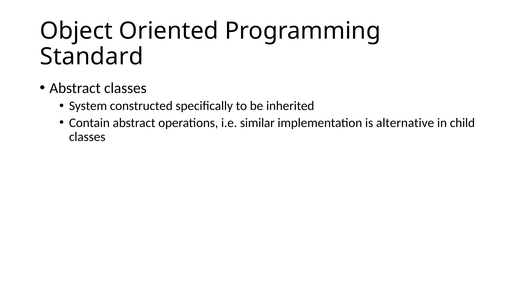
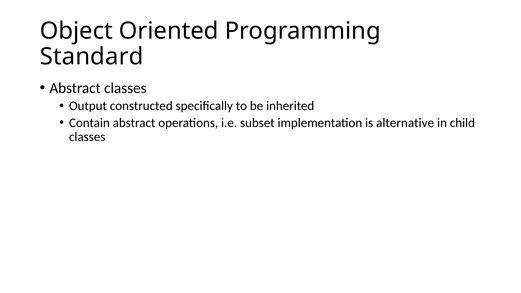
System: System -> Output
similar: similar -> subset
